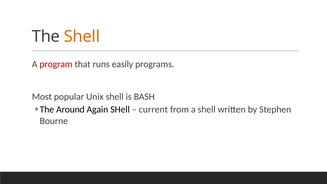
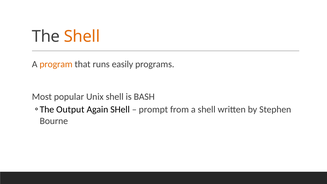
program colour: red -> orange
Around: Around -> Output
current: current -> prompt
